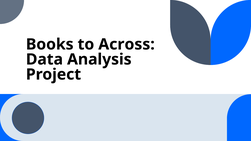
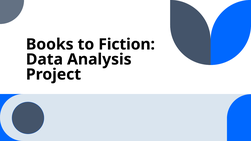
Across: Across -> Fiction
